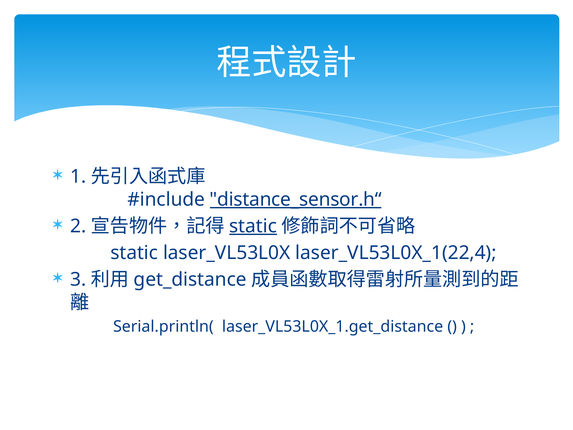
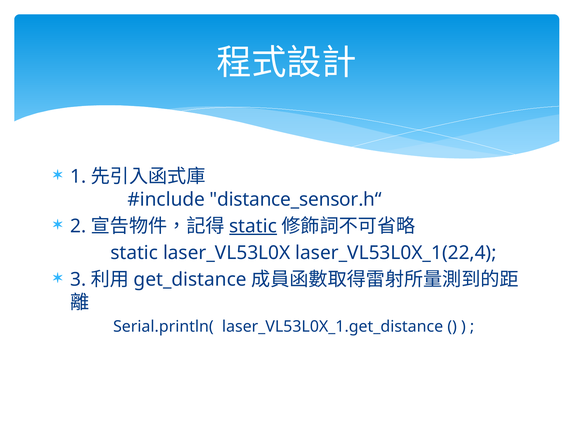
distance_sensor.h“ underline: present -> none
